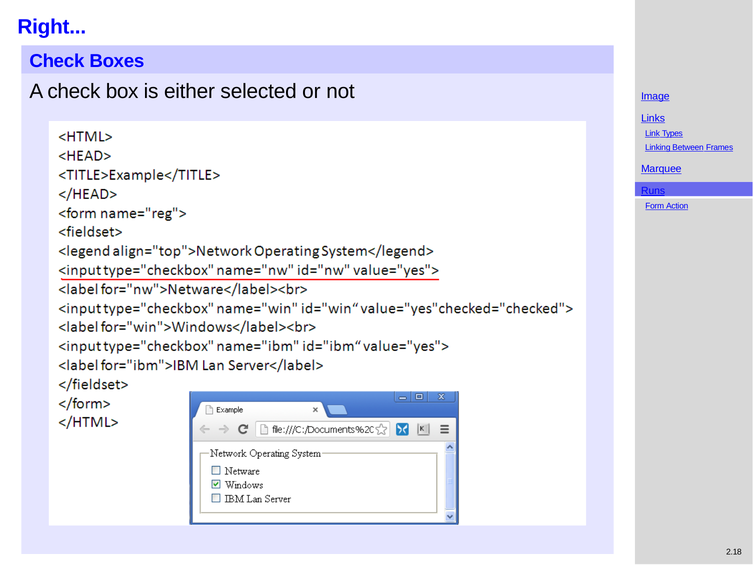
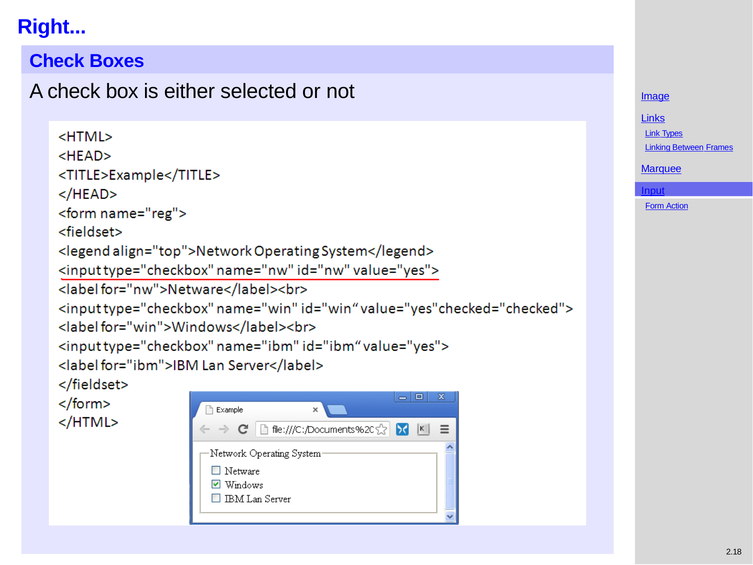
Runs: Runs -> Input
